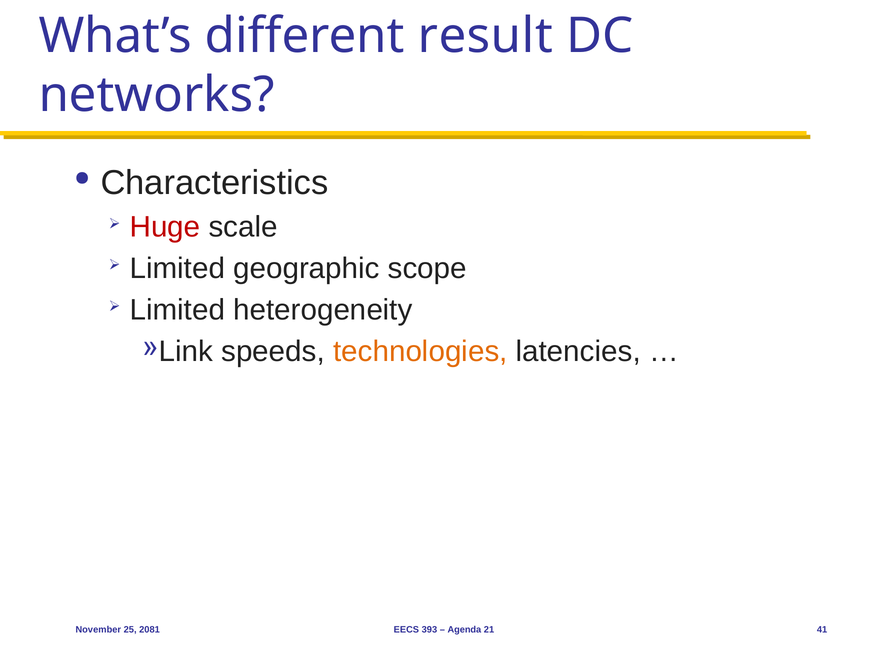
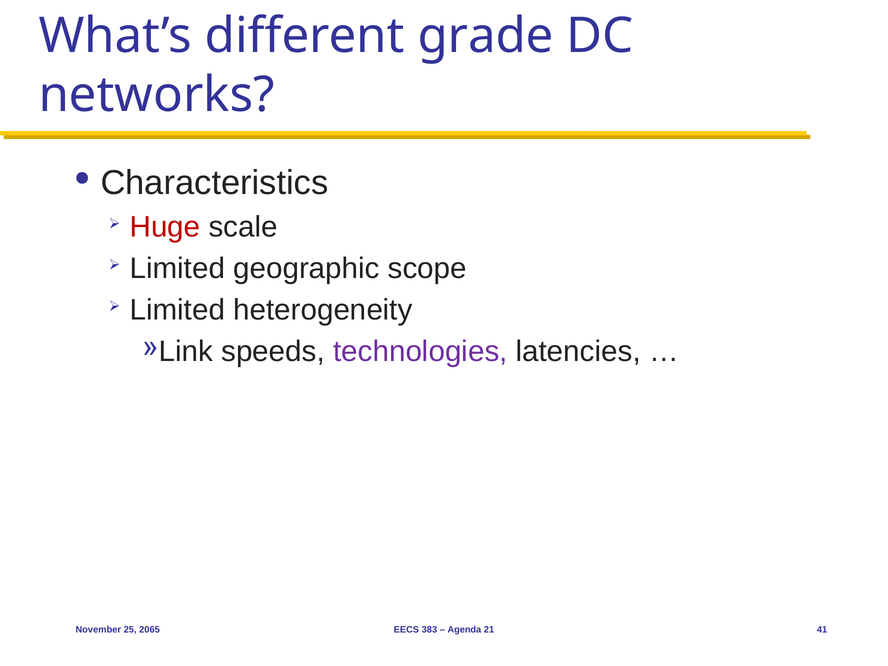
result: result -> grade
technologies colour: orange -> purple
2081: 2081 -> 2065
393: 393 -> 383
